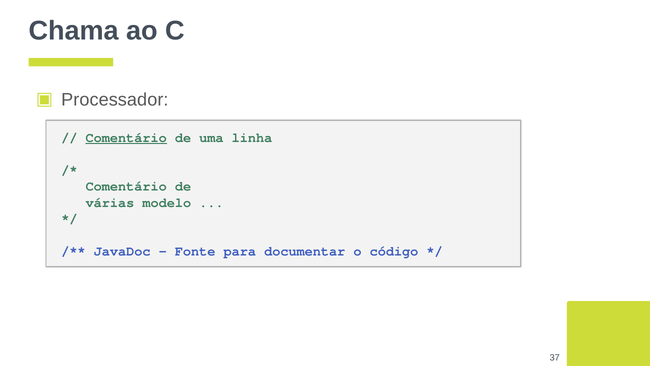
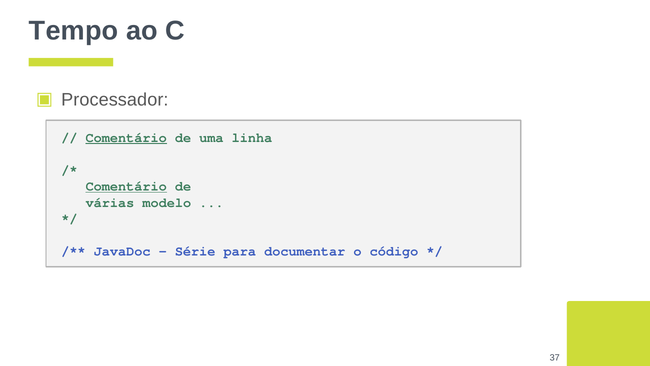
Chama: Chama -> Tempo
Comentário at (126, 186) underline: none -> present
Fonte: Fonte -> Série
